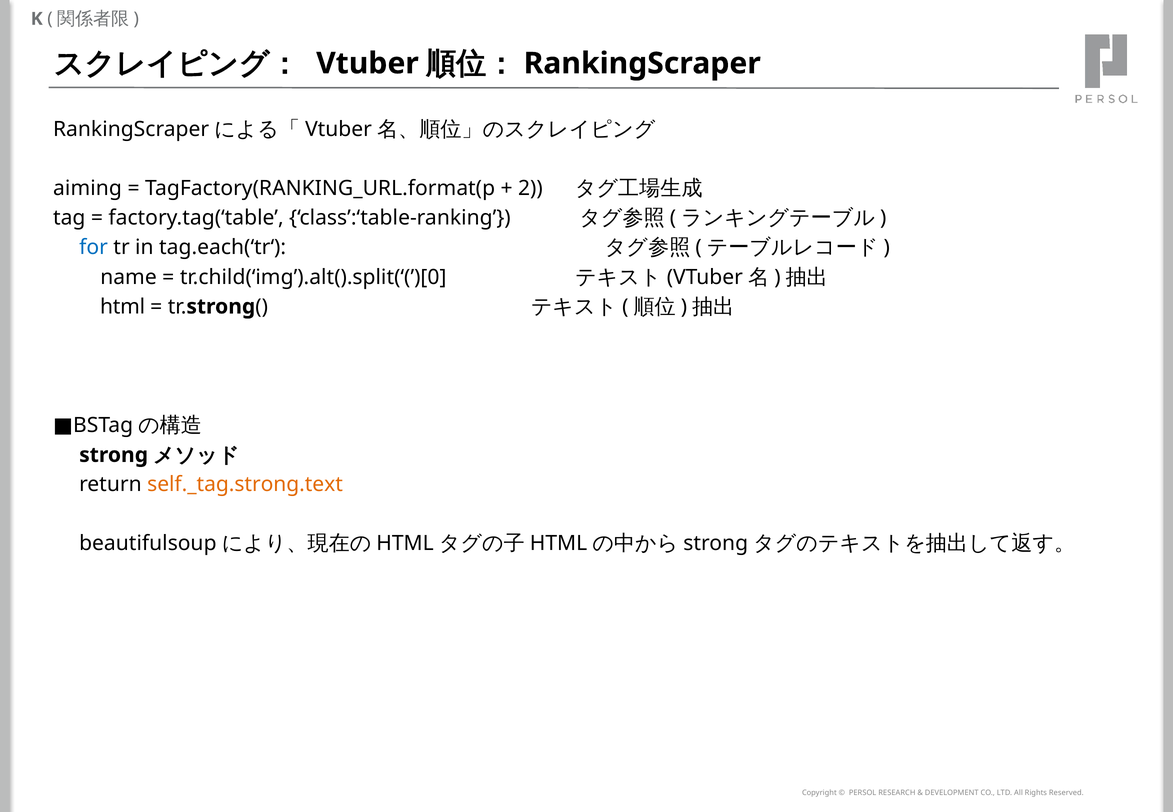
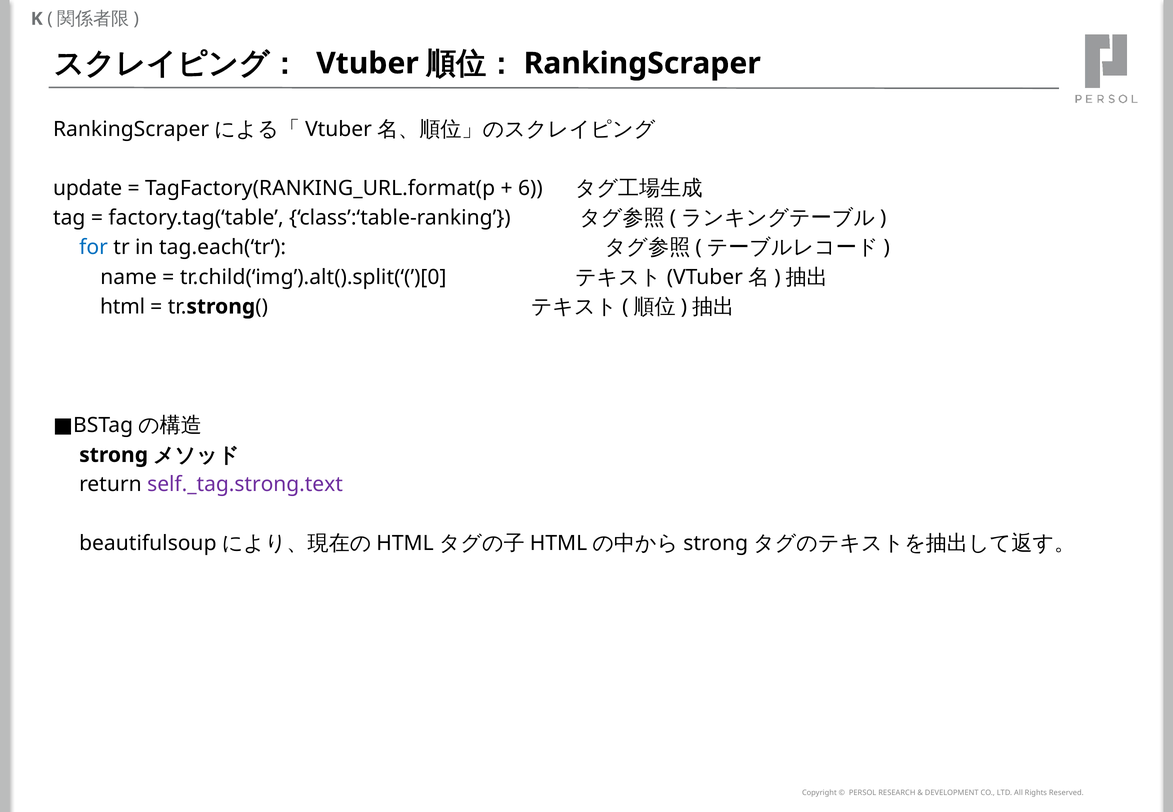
aiming: aiming -> update
2: 2 -> 6
self._tag.strong.text colour: orange -> purple
